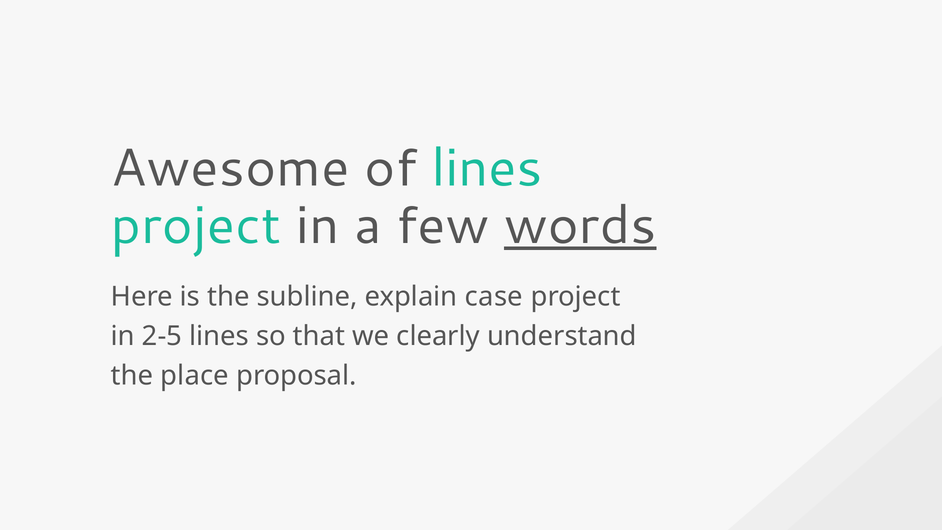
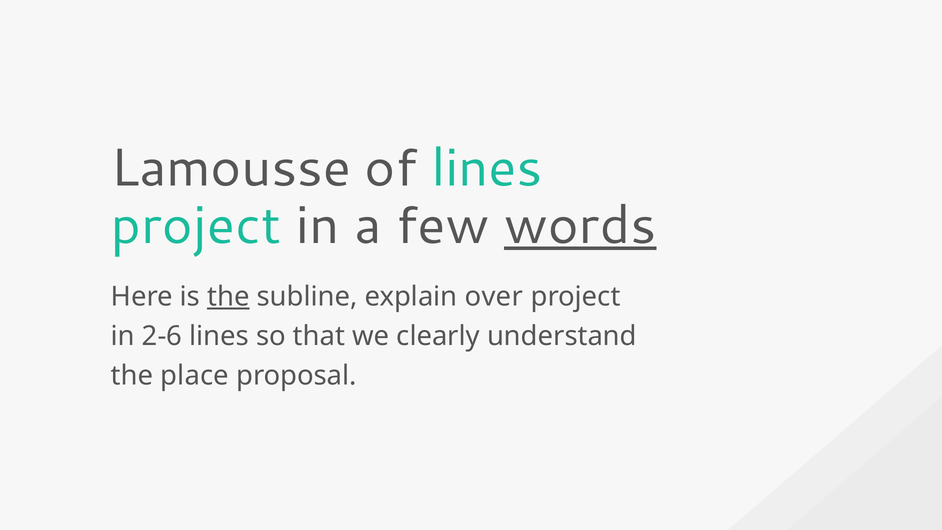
Awesome: Awesome -> Lamousse
the at (228, 297) underline: none -> present
case: case -> over
2-5: 2-5 -> 2-6
